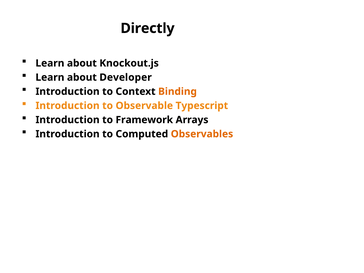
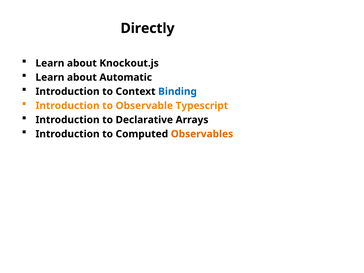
Developer: Developer -> Automatic
Binding colour: orange -> blue
Framework: Framework -> Declarative
